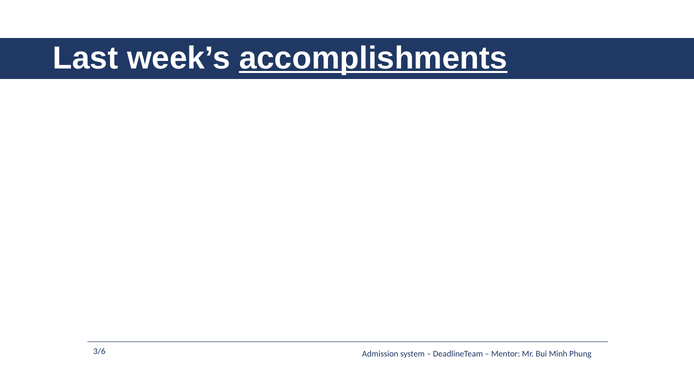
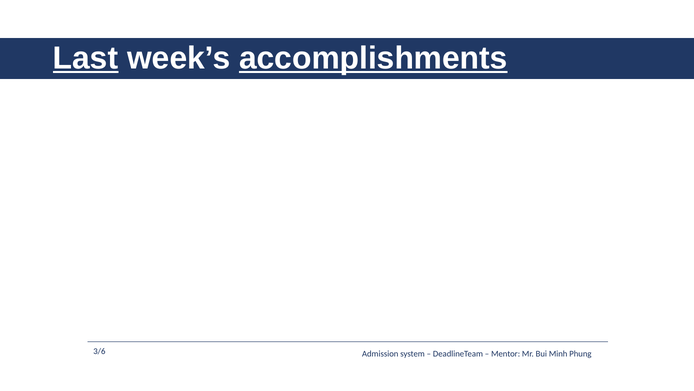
Last underline: none -> present
